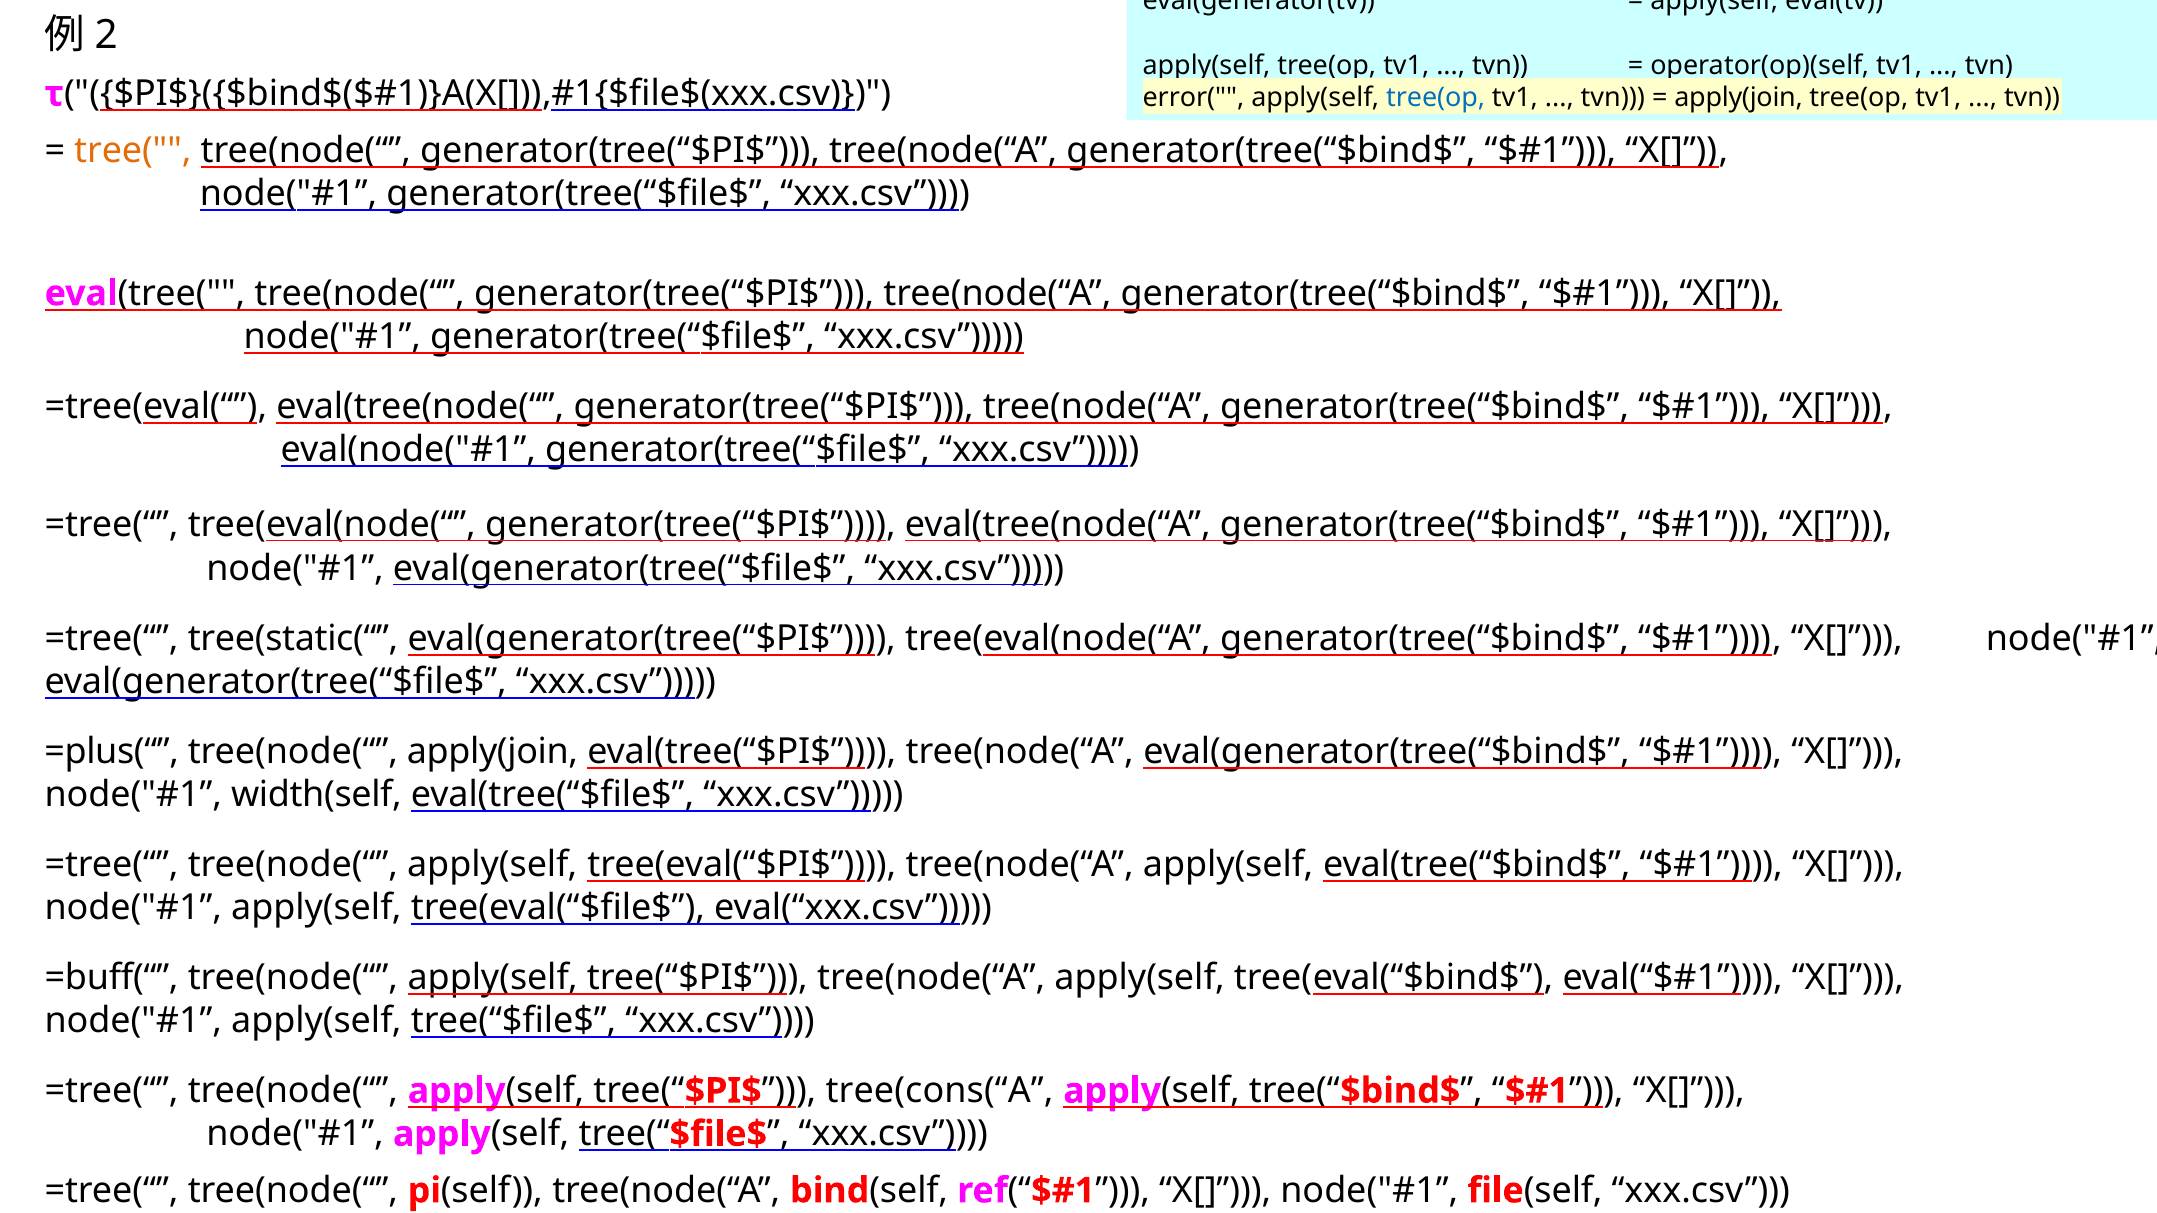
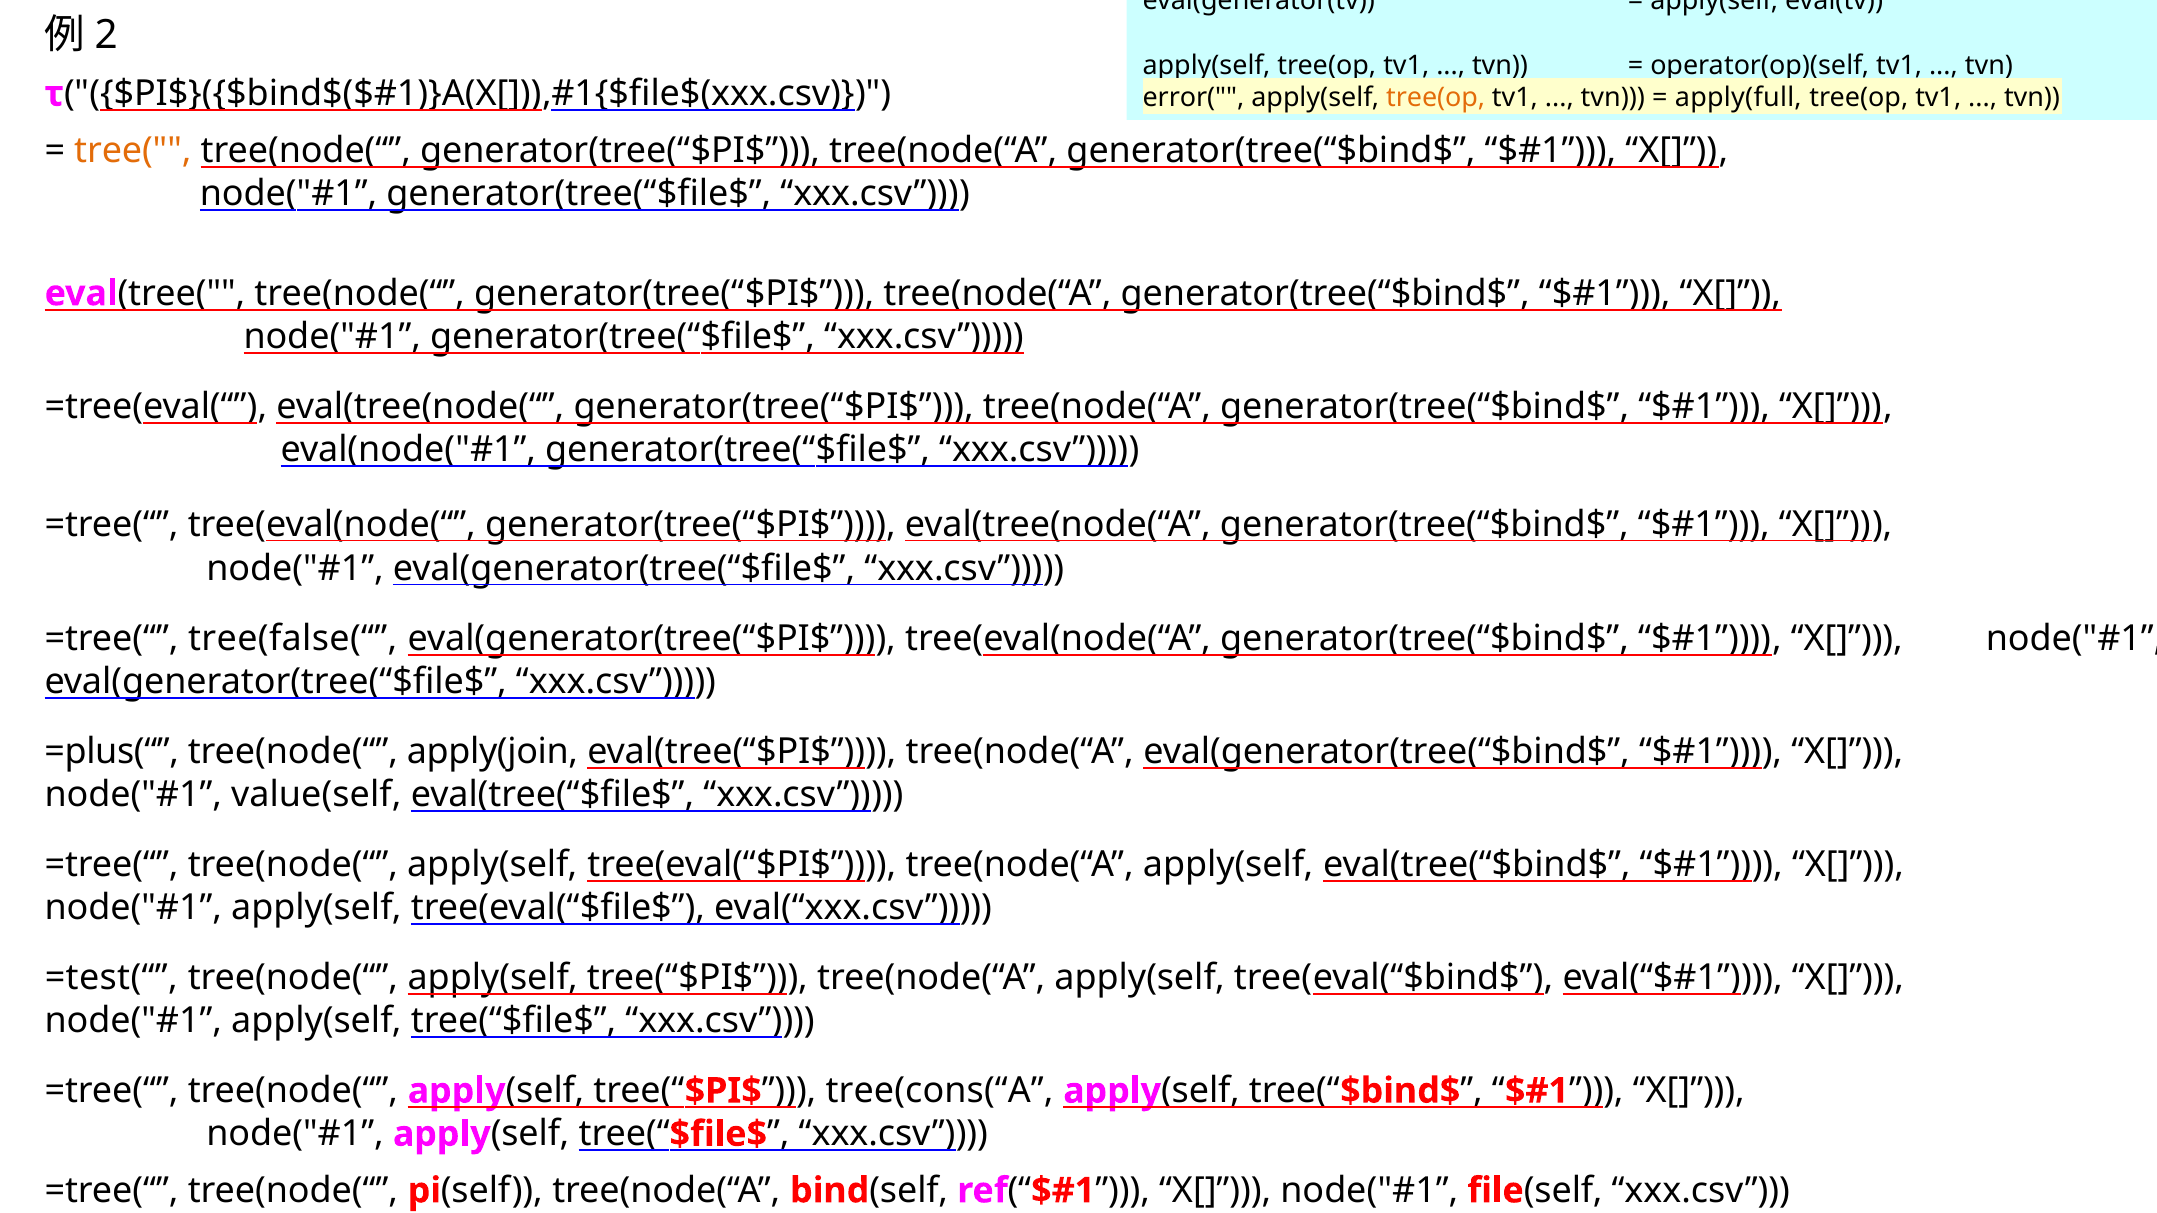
tree(op at (1436, 98) colour: blue -> orange
apply(join at (1739, 98): apply(join -> apply(full
tree(static(“: tree(static(“ -> tree(false(“
width(self: width(self -> value(self
=buff(“: =buff(“ -> =test(“
